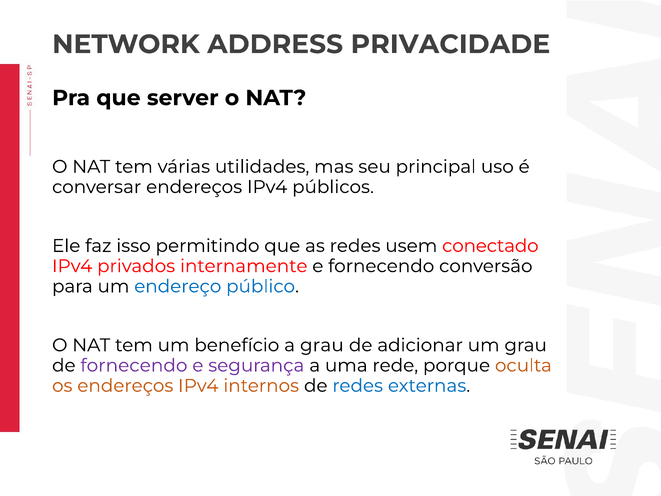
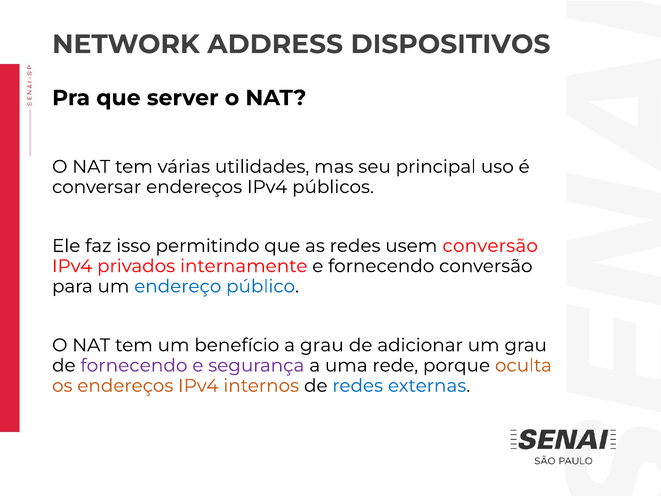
PRIVACIDADE: PRIVACIDADE -> DISPOSITIVOS
usem conectado: conectado -> conversão
